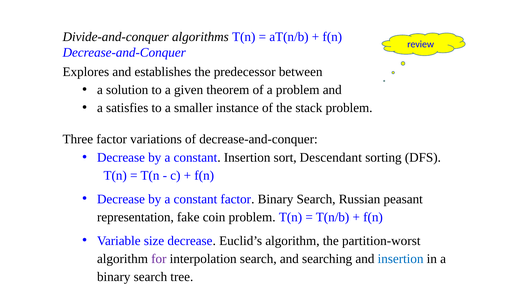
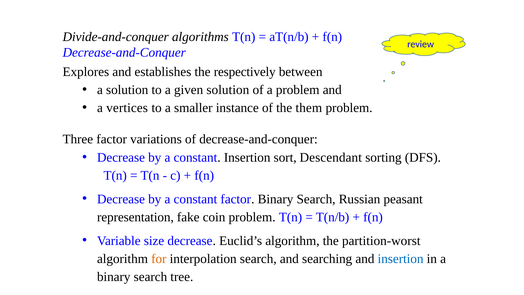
predecessor: predecessor -> respectively
given theorem: theorem -> solution
satisfies: satisfies -> vertices
stack: stack -> them
for colour: purple -> orange
